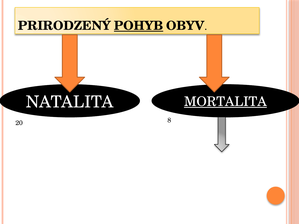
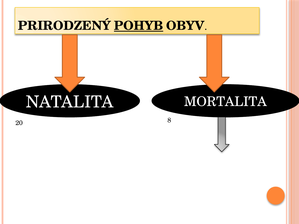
MORTALITA underline: present -> none
